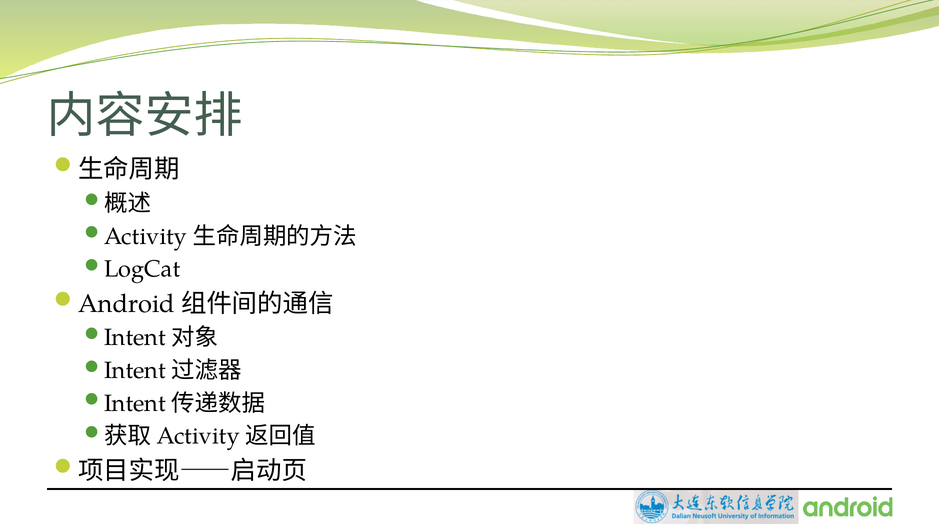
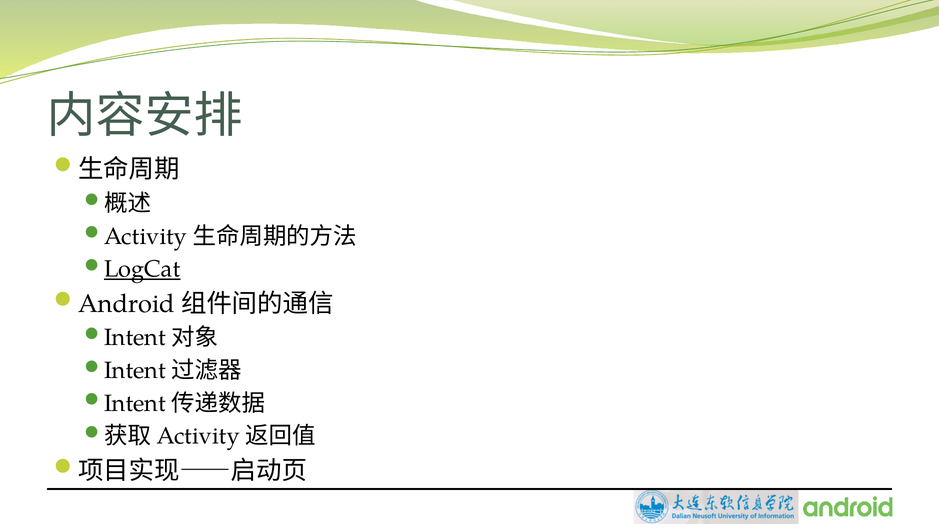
LogCat underline: none -> present
